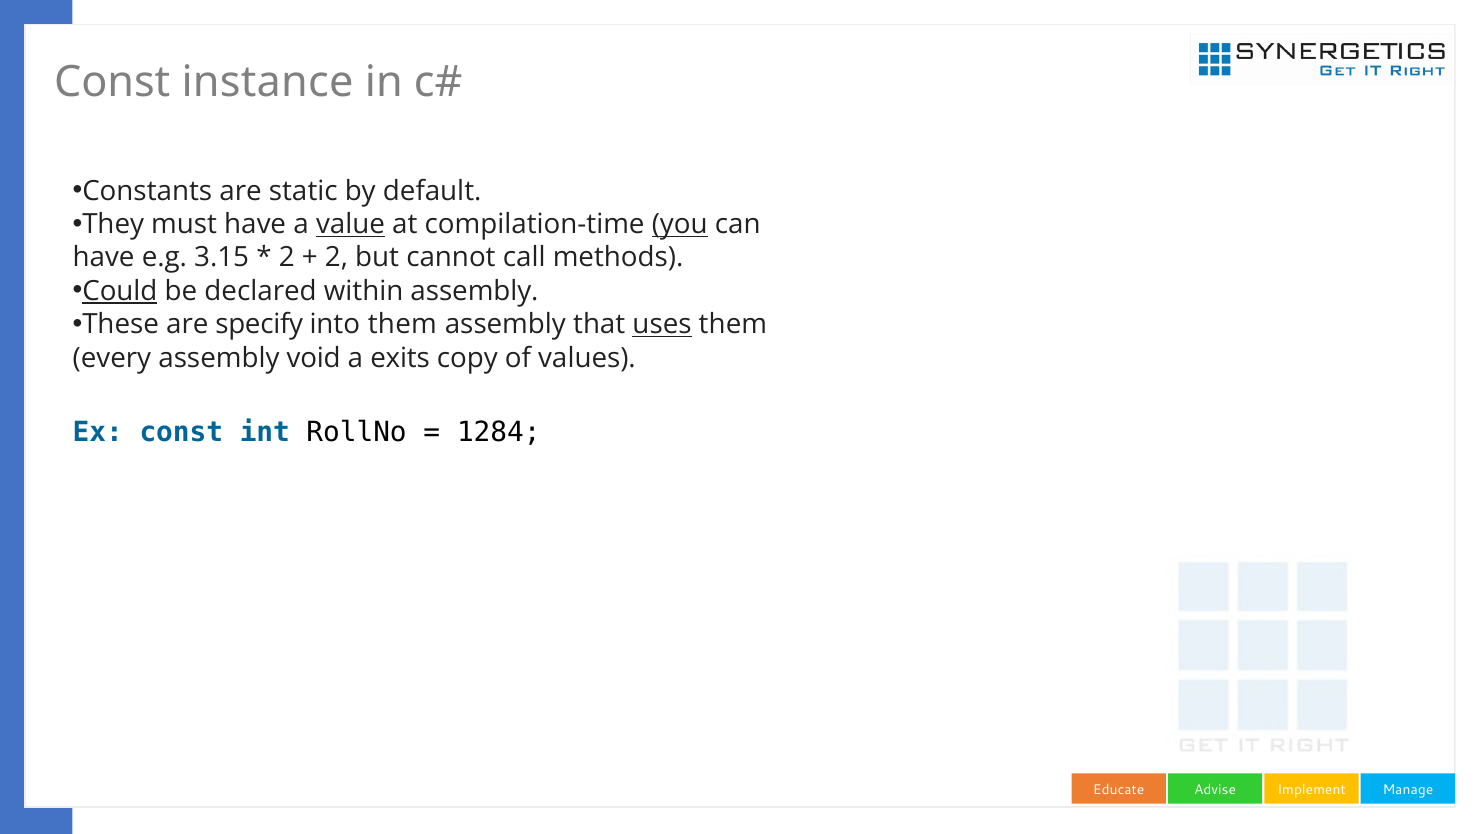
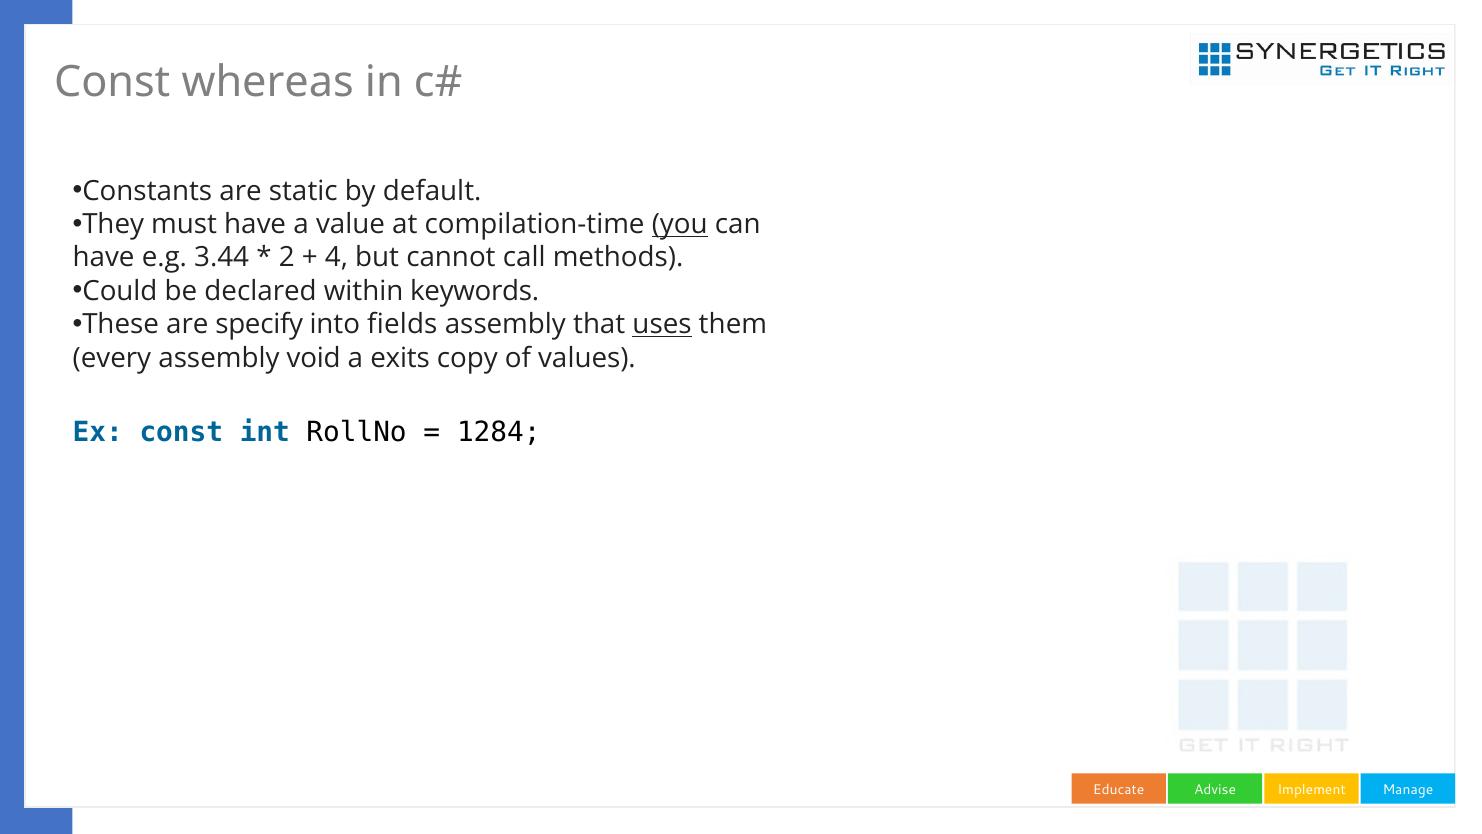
instance: instance -> whereas
value underline: present -> none
3.15: 3.15 -> 3.44
2 at (336, 258): 2 -> 4
Could underline: present -> none
within assembly: assembly -> keywords
into them: them -> fields
